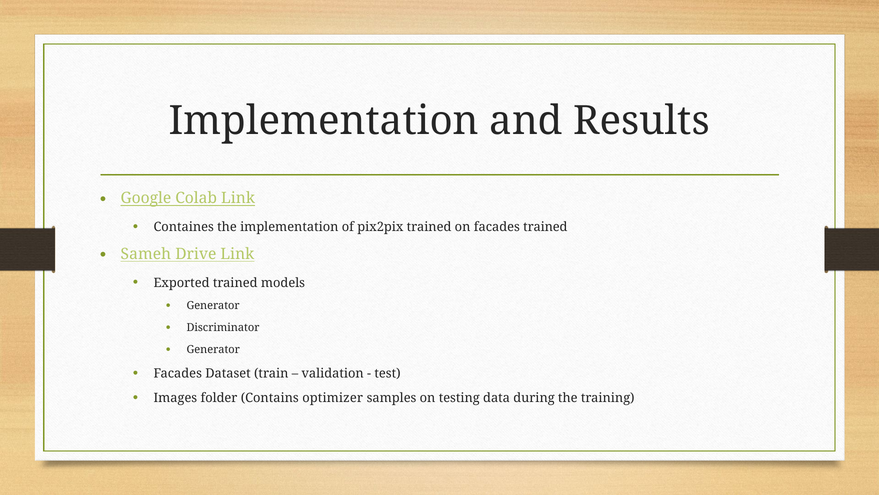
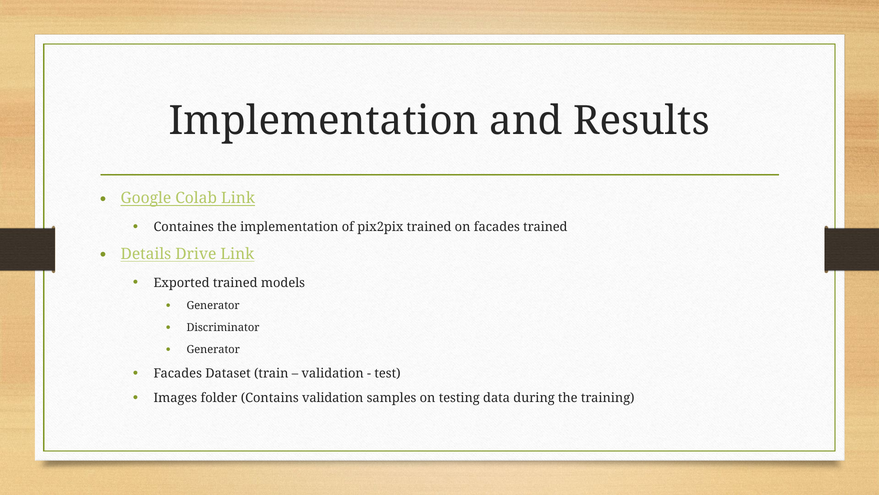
Sameh: Sameh -> Details
Contains optimizer: optimizer -> validation
